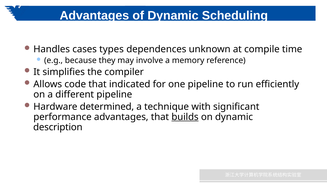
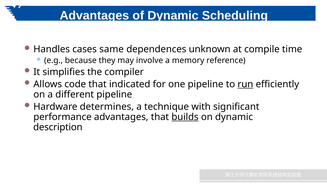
types: types -> same
run underline: none -> present
determined: determined -> determines
